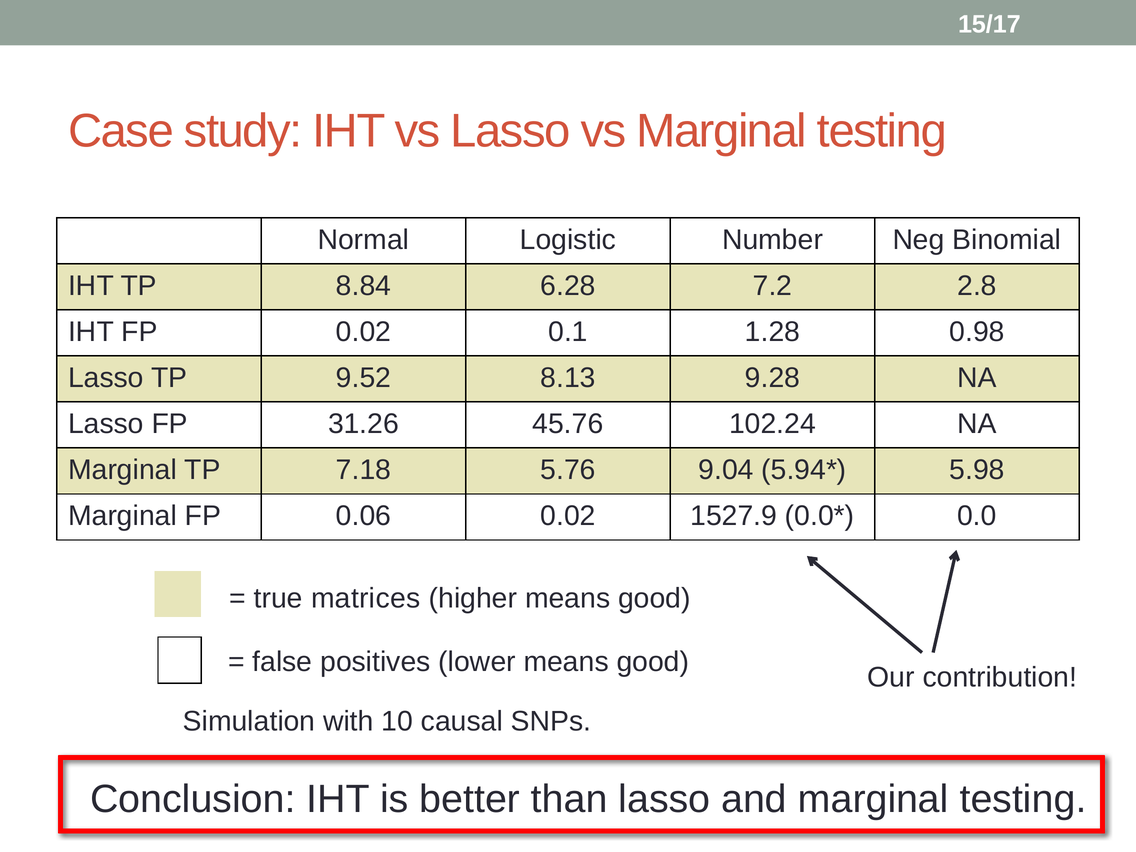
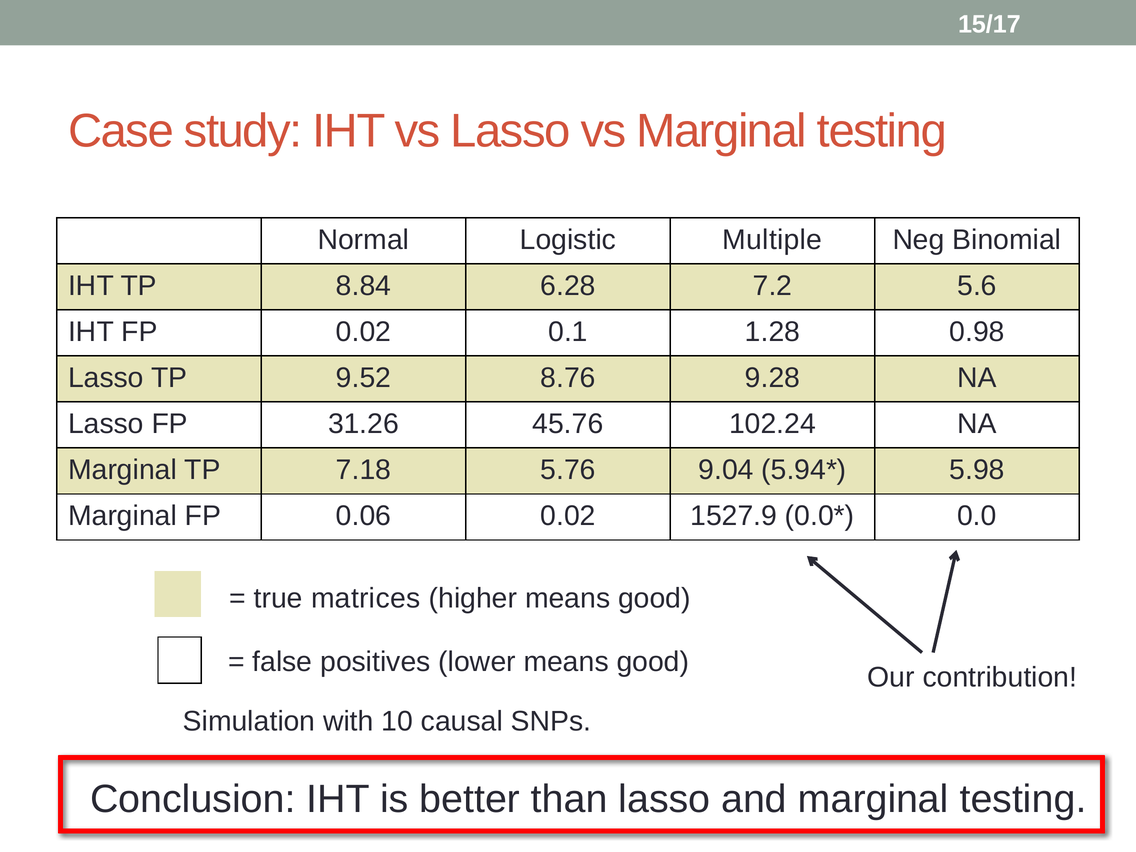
Number: Number -> Multiple
2.8: 2.8 -> 5.6
8.13: 8.13 -> 8.76
